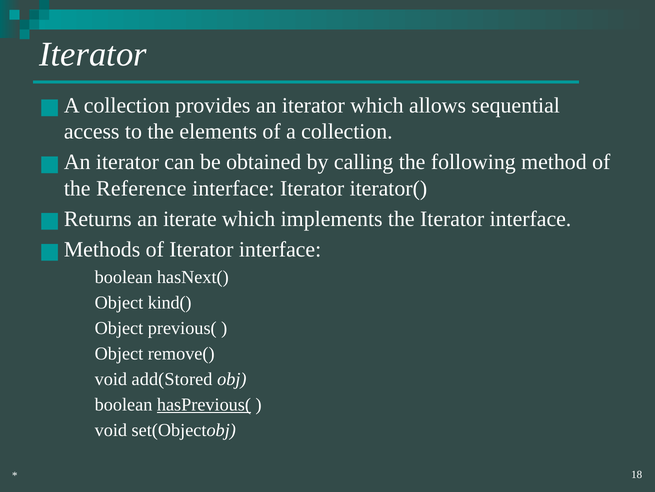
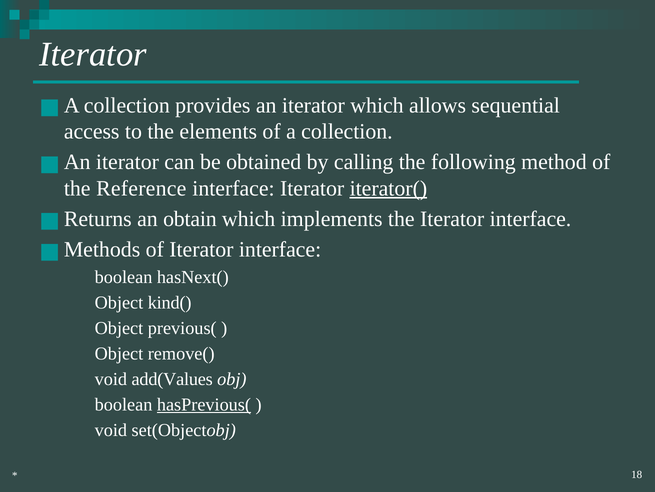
iterator( underline: none -> present
iterate: iterate -> obtain
add(Stored: add(Stored -> add(Values
